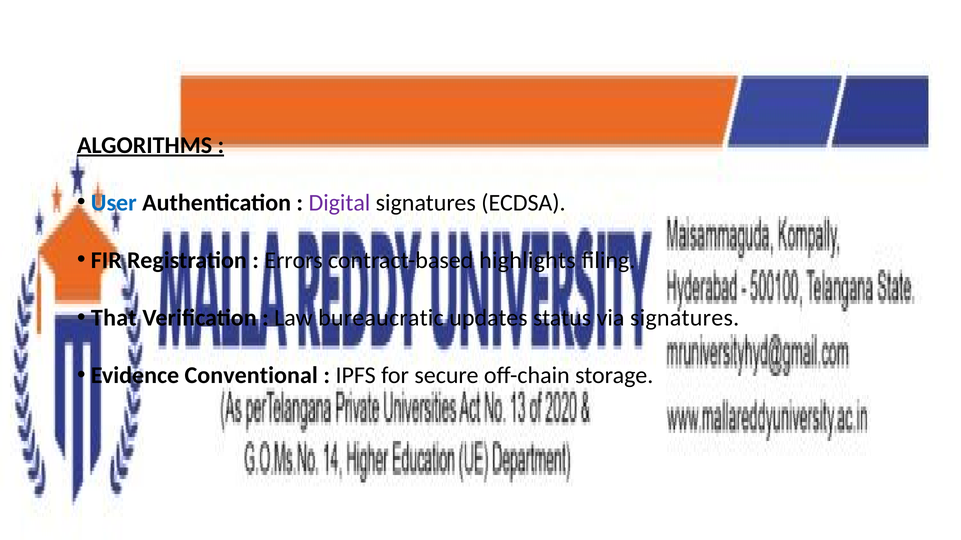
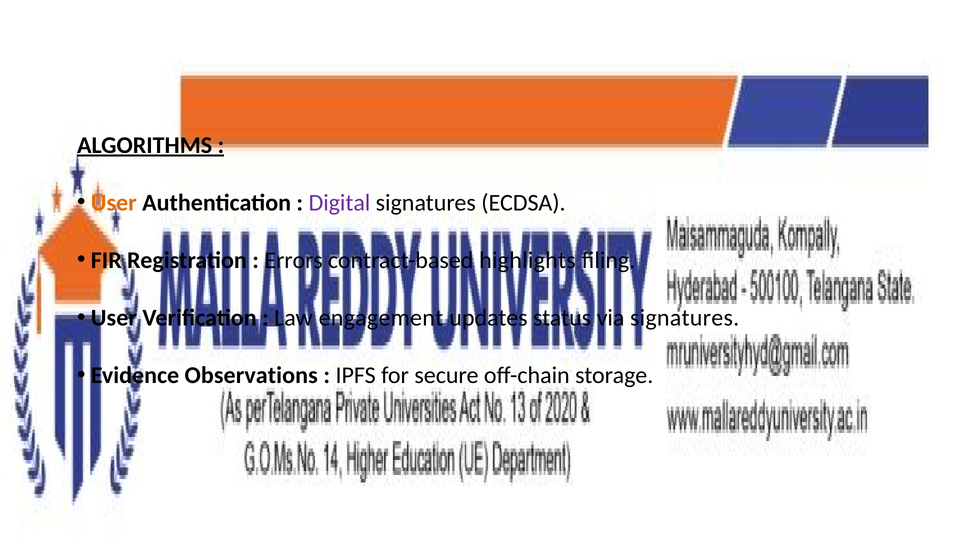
User at (114, 203) colour: blue -> orange
That at (114, 318): That -> User
bureaucratic: bureaucratic -> engagement
Conventional: Conventional -> Observations
